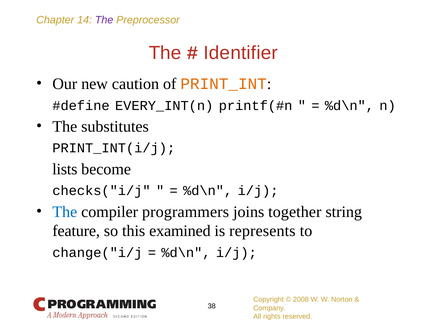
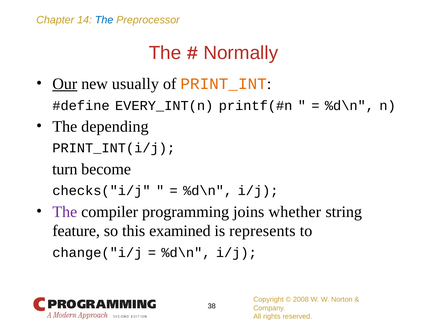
The at (104, 20) colour: purple -> blue
Identifier: Identifier -> Normally
Our underline: none -> present
caution: caution -> usually
substitutes: substitutes -> depending
lists: lists -> turn
The at (65, 212) colour: blue -> purple
programmers: programmers -> programming
together: together -> whether
